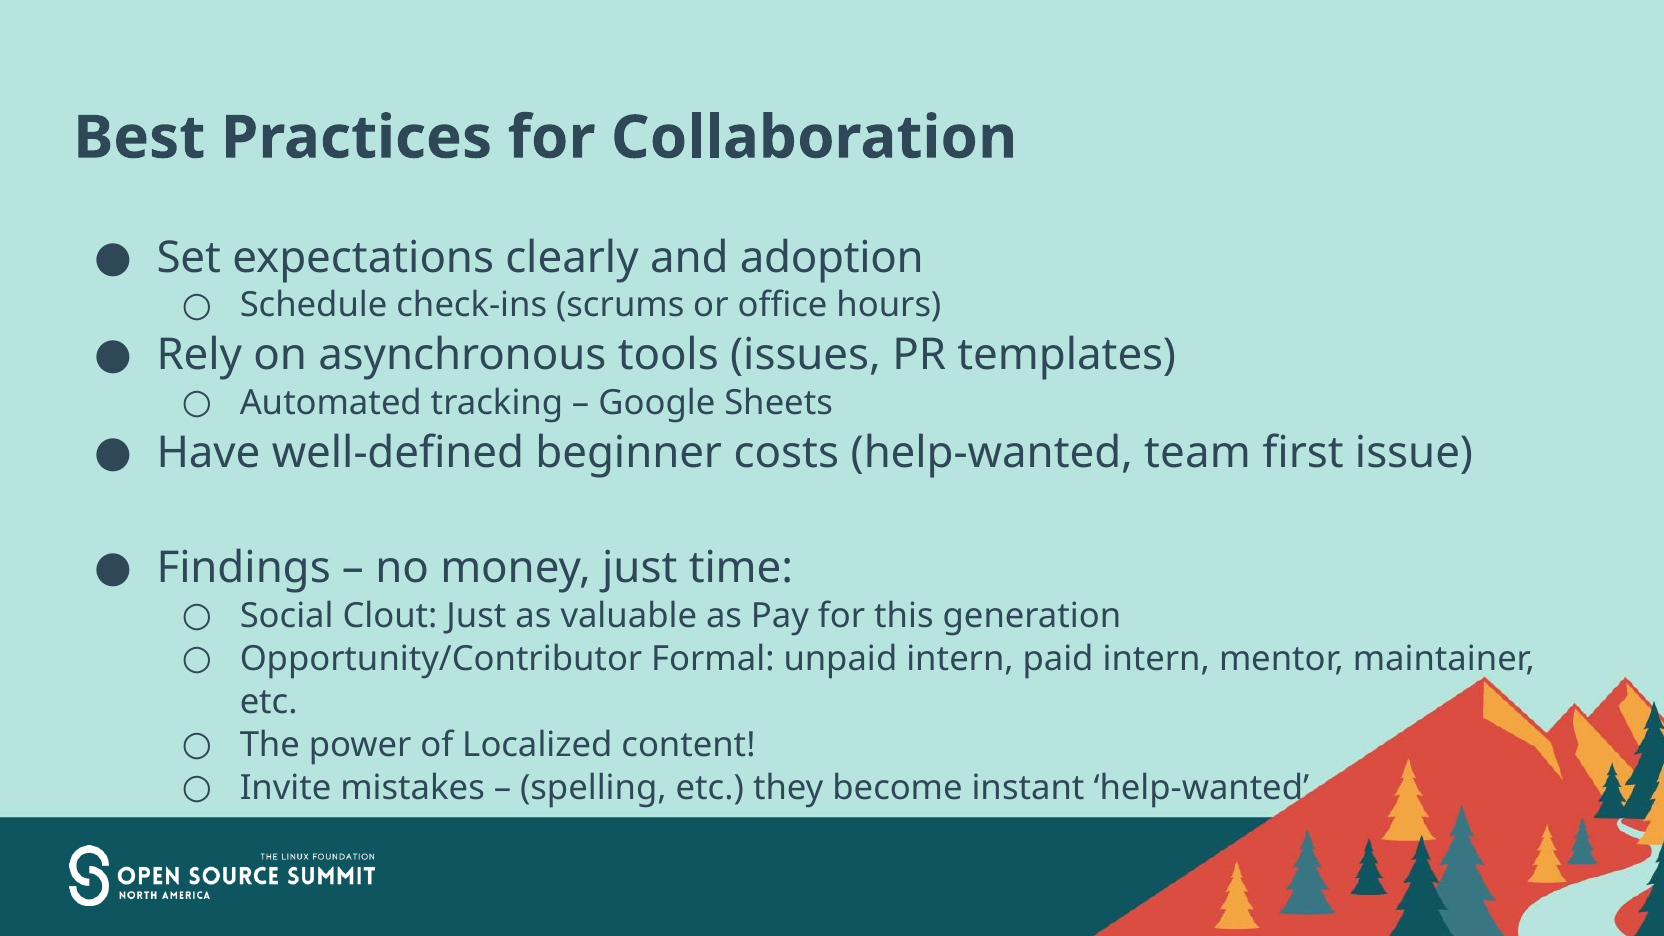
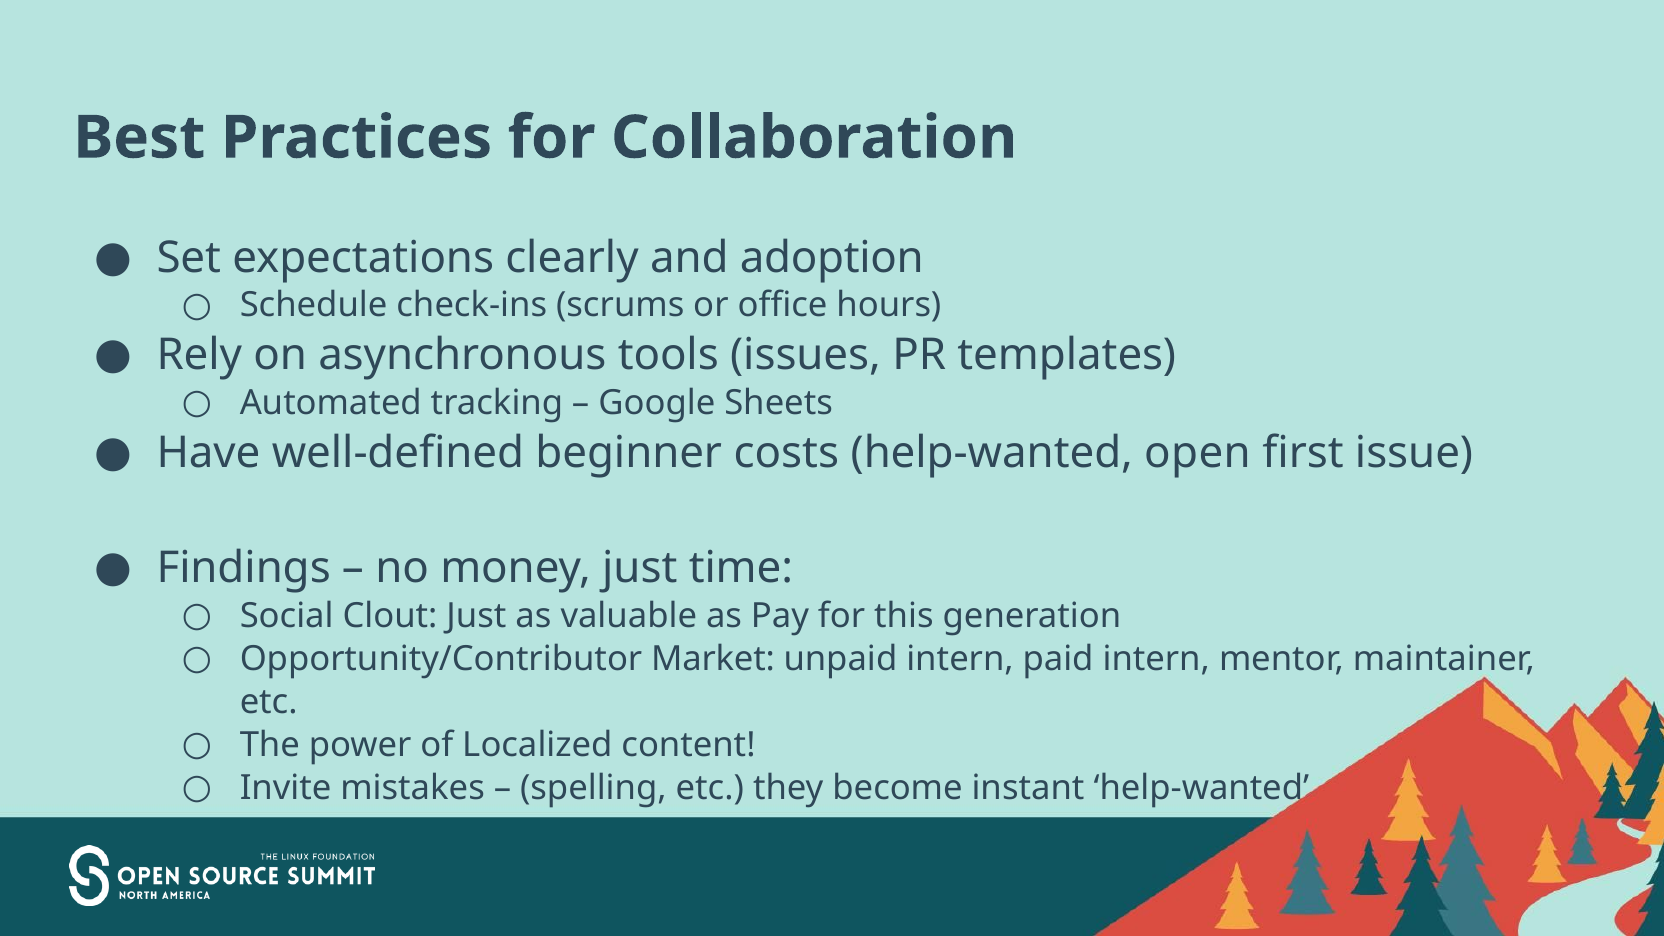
team: team -> open
Formal: Formal -> Market
